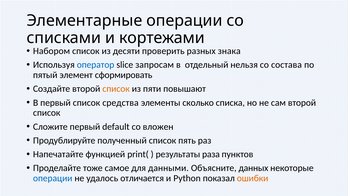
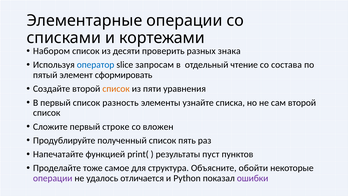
нельзя: нельзя -> чтение
повышают: повышают -> уравнения
средства: средства -> разность
сколько: сколько -> узнайте
default: default -> строке
раза: раза -> пуст
данными: данными -> структура
данных: данных -> обойти
операции at (53, 178) colour: blue -> purple
ошибки colour: orange -> purple
